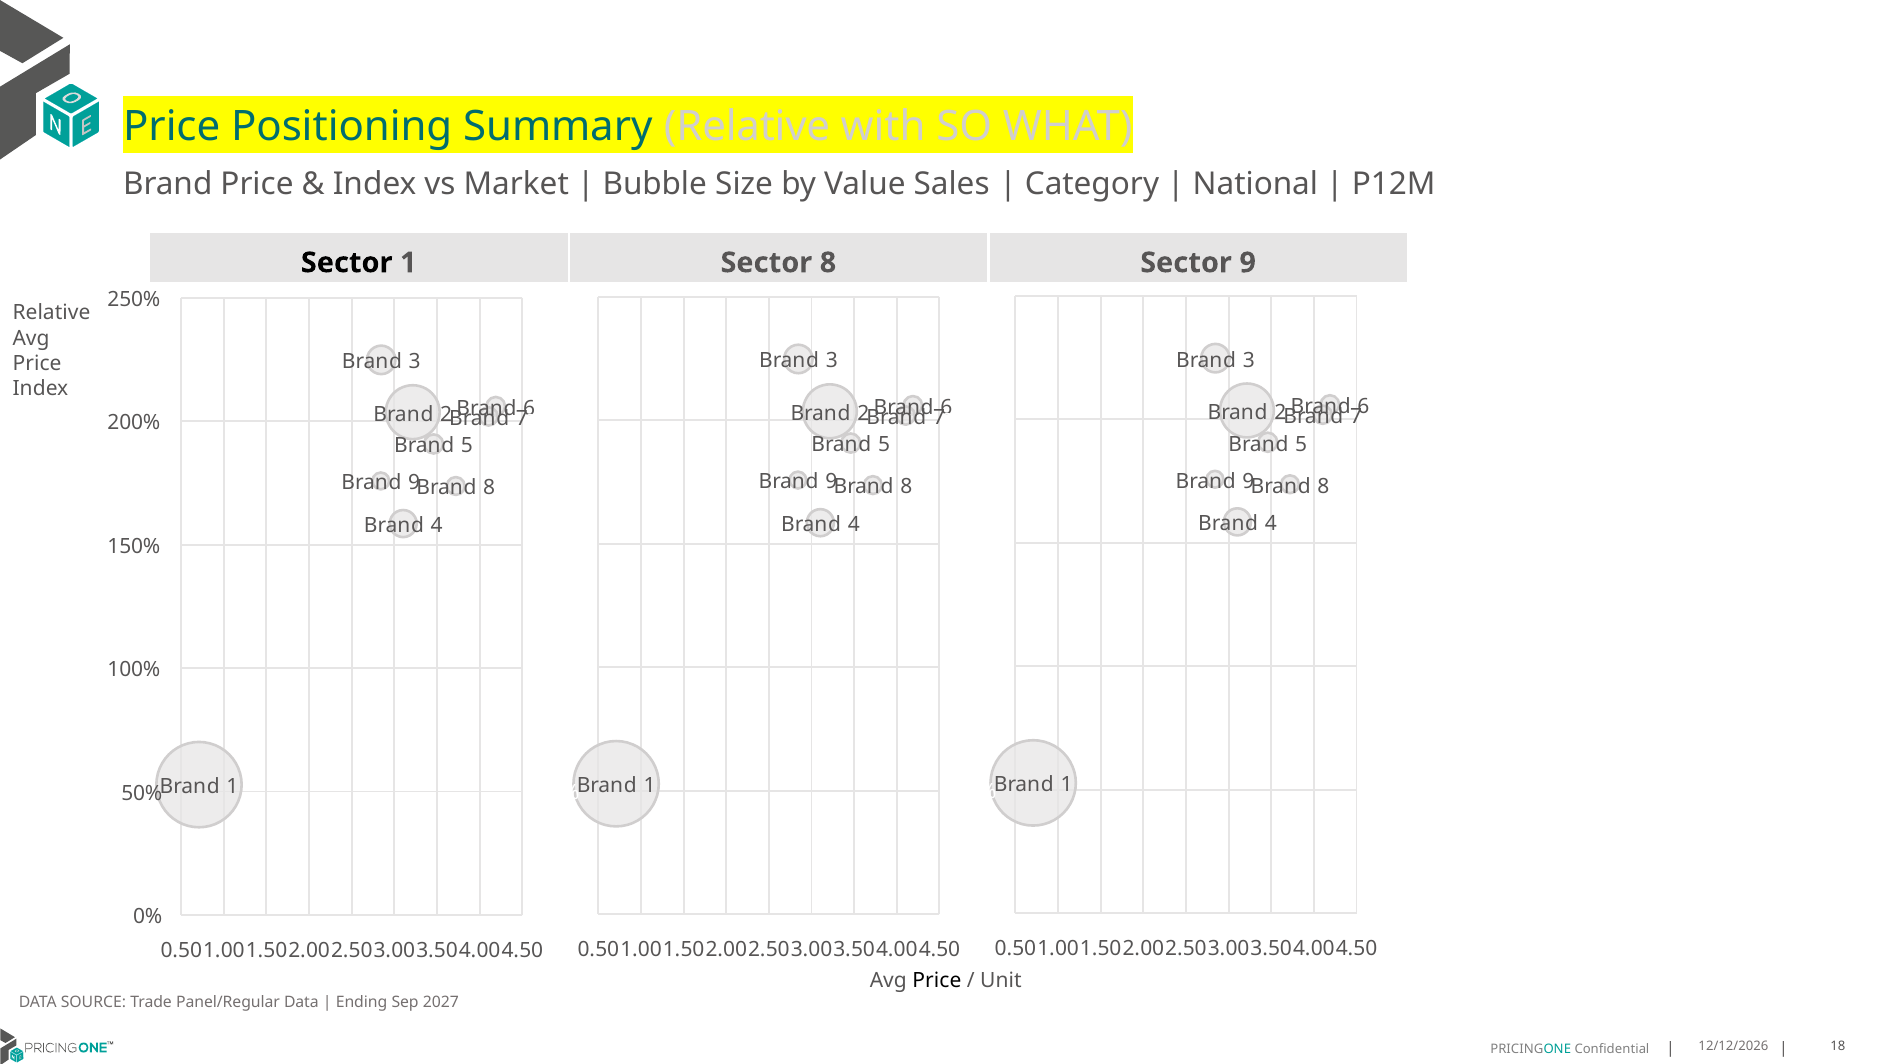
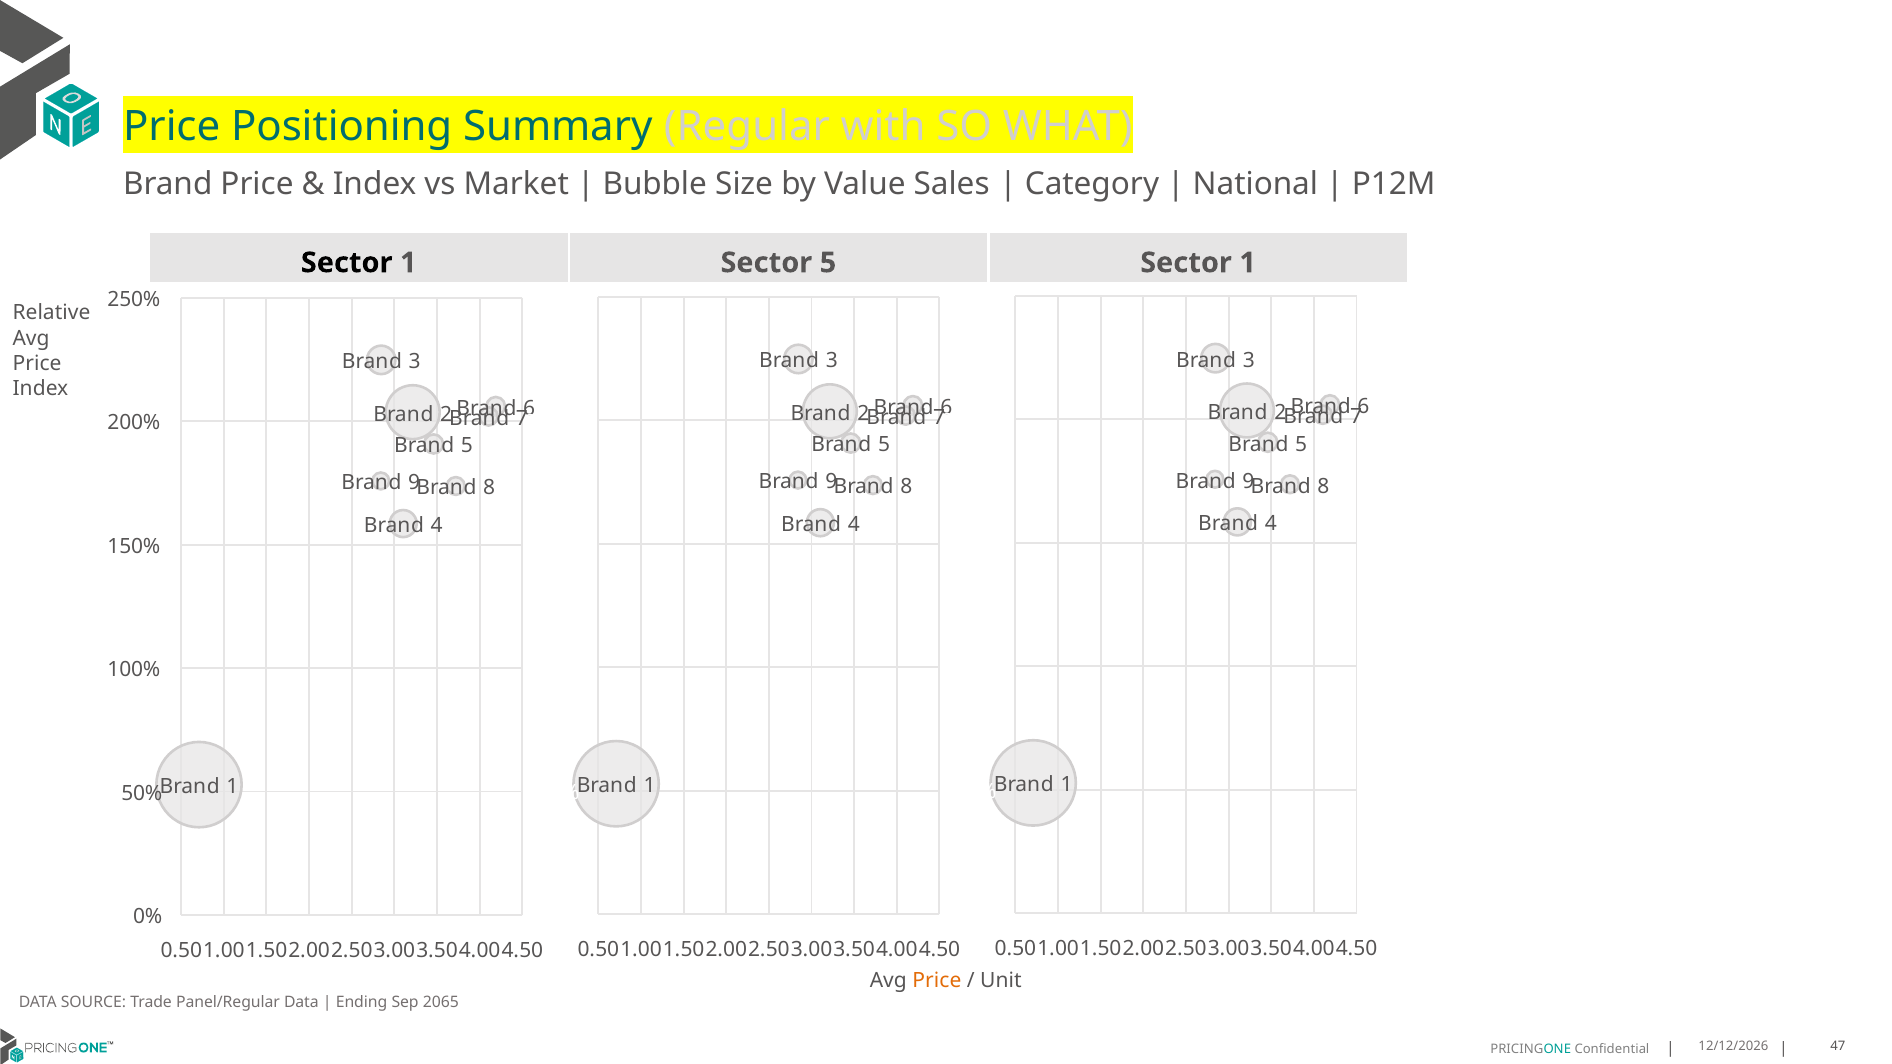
Summary Relative: Relative -> Regular
Sector 8: 8 -> 5
9 at (1248, 263): 9 -> 1
Price at (937, 981) colour: black -> orange
2027: 2027 -> 2065
18: 18 -> 47
